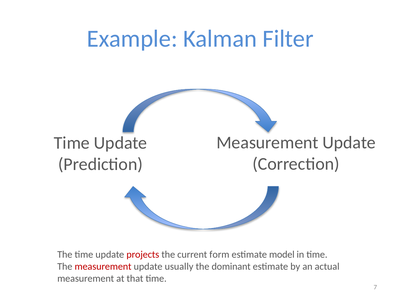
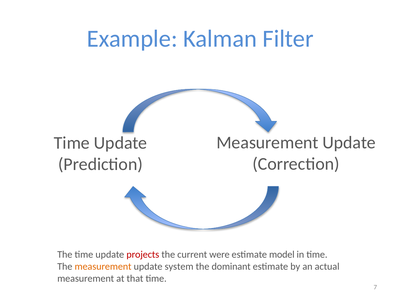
form: form -> were
measurement at (103, 266) colour: red -> orange
usually: usually -> system
